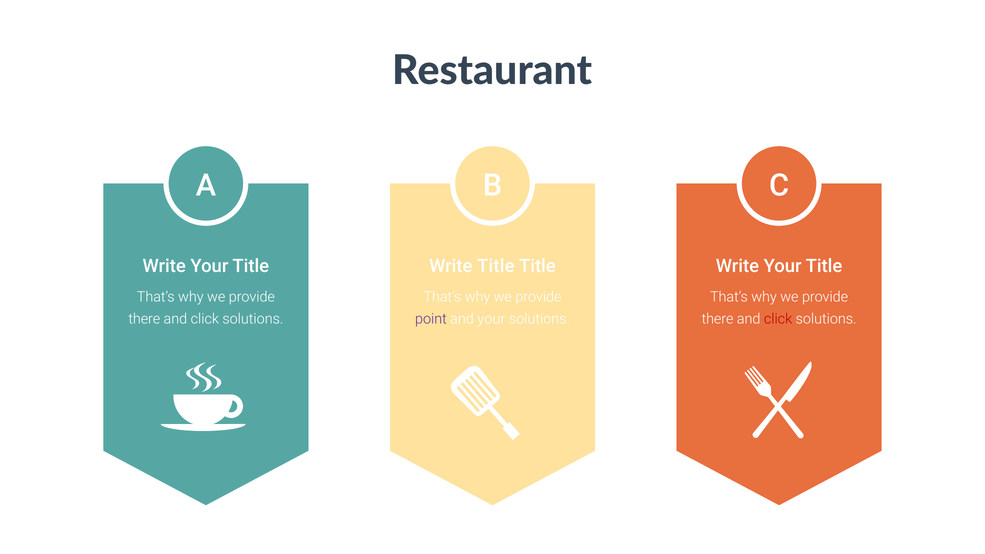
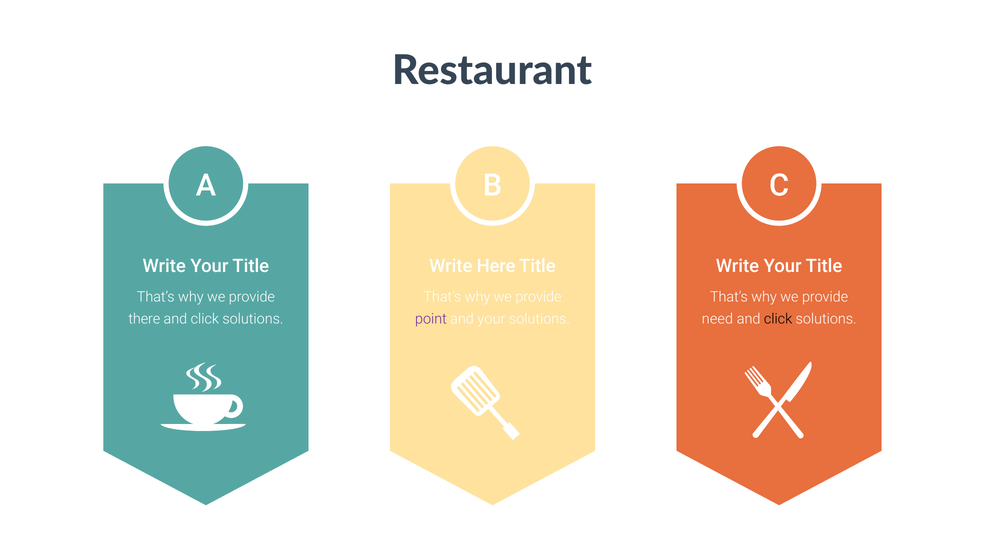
Write Title: Title -> Here
there at (718, 319): there -> need
click at (778, 319) colour: red -> black
